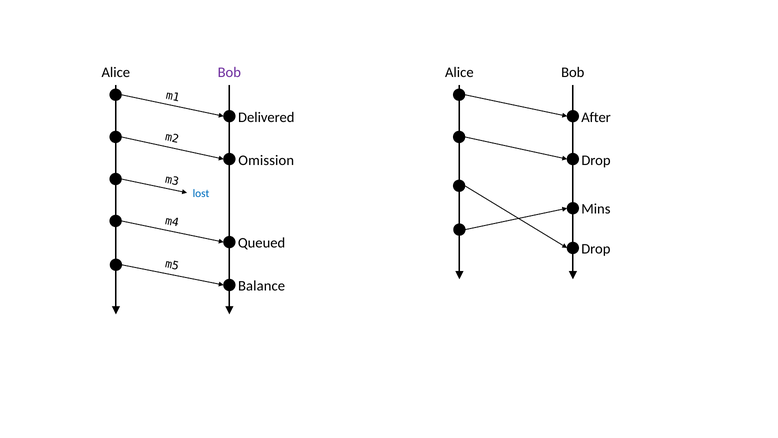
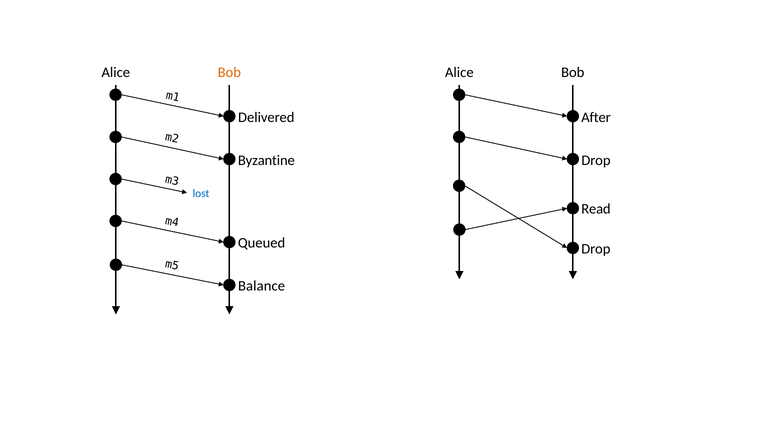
Bob at (229, 73) colour: purple -> orange
Omission: Omission -> Byzantine
Mins: Mins -> Read
